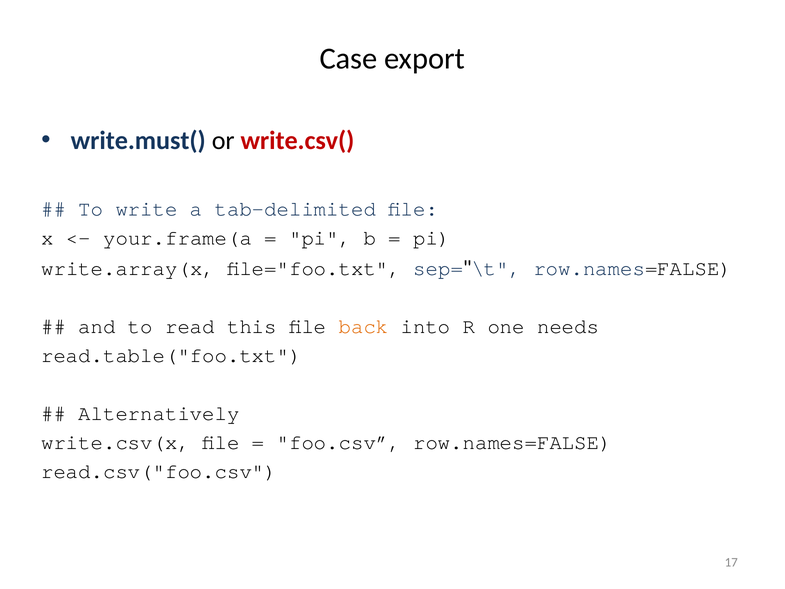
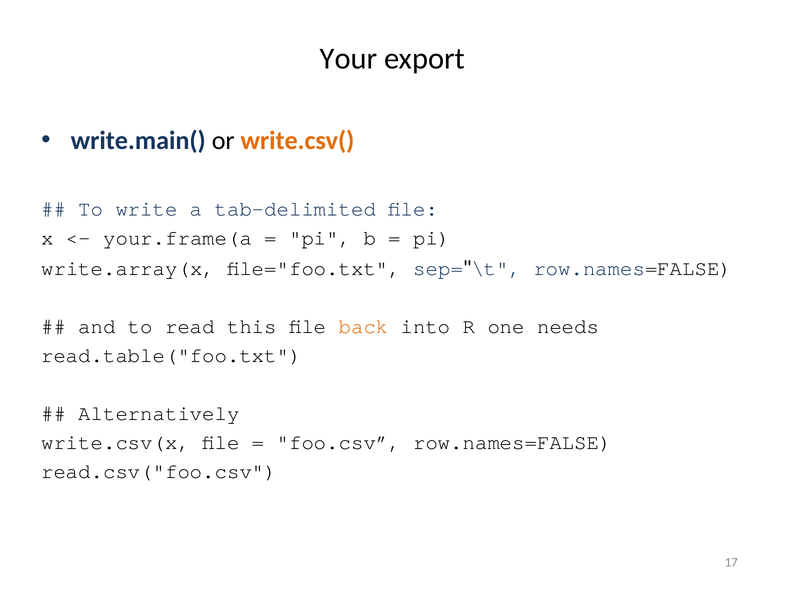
Case: Case -> Your
write.must(: write.must( -> write.main(
write.csv( colour: red -> orange
